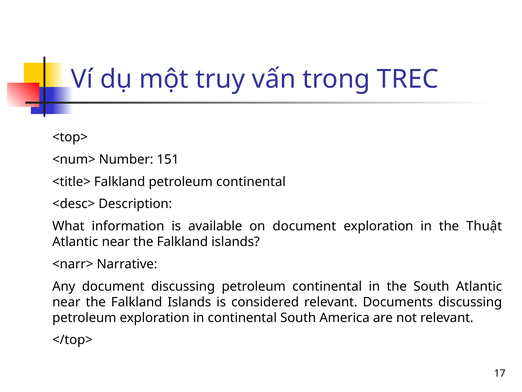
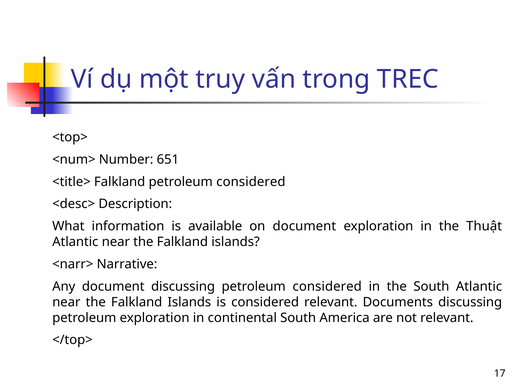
151: 151 -> 651
Falkland petroleum continental: continental -> considered
discussing petroleum continental: continental -> considered
